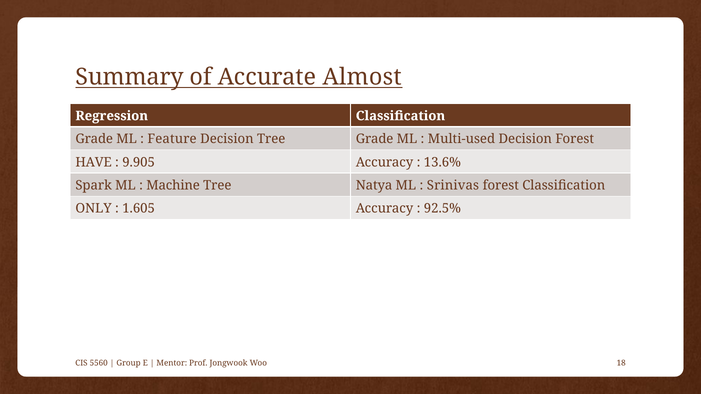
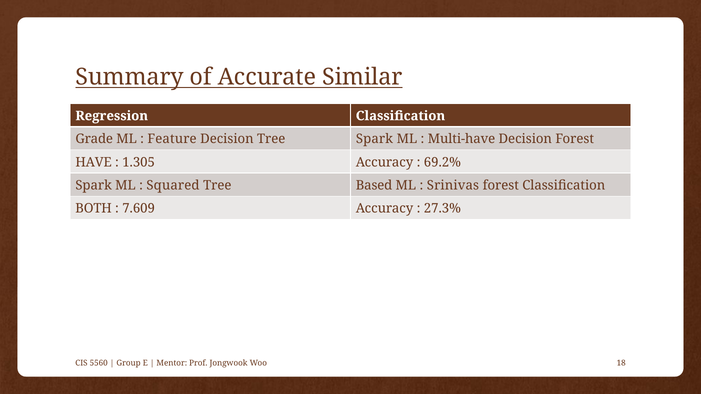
Almost: Almost -> Similar
Tree Grade: Grade -> Spark
Multi-used: Multi-used -> Multi-have
9.905: 9.905 -> 1.305
13.6%: 13.6% -> 69.2%
Machine: Machine -> Squared
Natya: Natya -> Based
ONLY: ONLY -> BOTH
1.605: 1.605 -> 7.609
92.5%: 92.5% -> 27.3%
